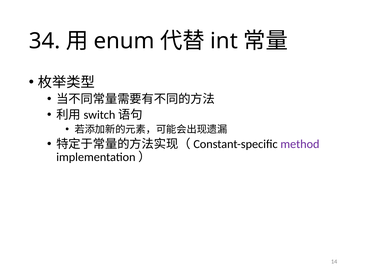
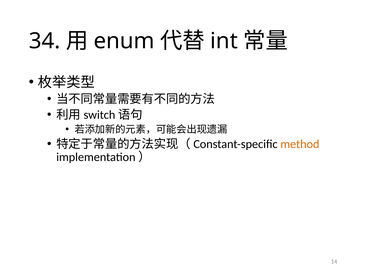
method colour: purple -> orange
